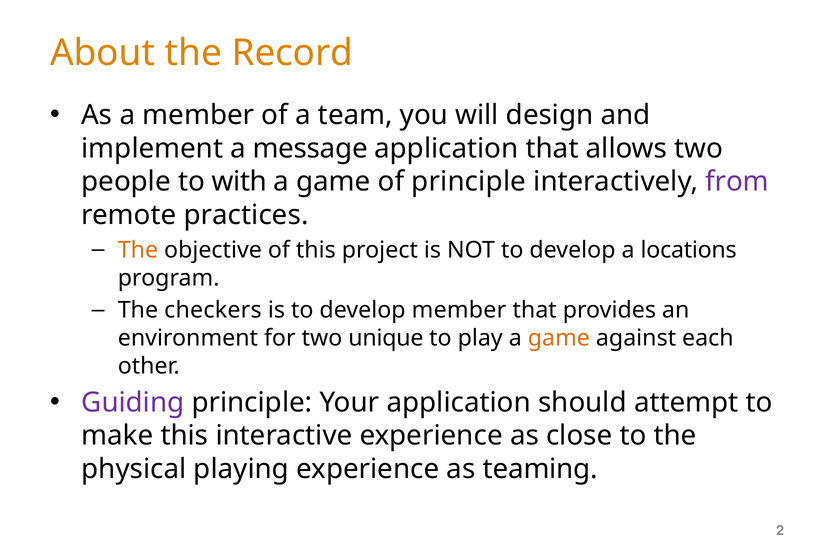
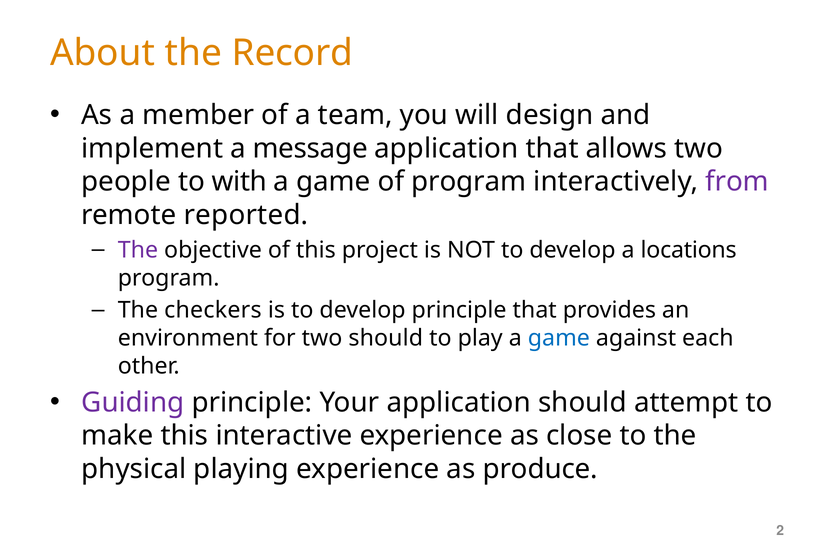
of principle: principle -> program
practices: practices -> reported
The at (138, 250) colour: orange -> purple
develop member: member -> principle
two unique: unique -> should
game at (559, 338) colour: orange -> blue
teaming: teaming -> produce
